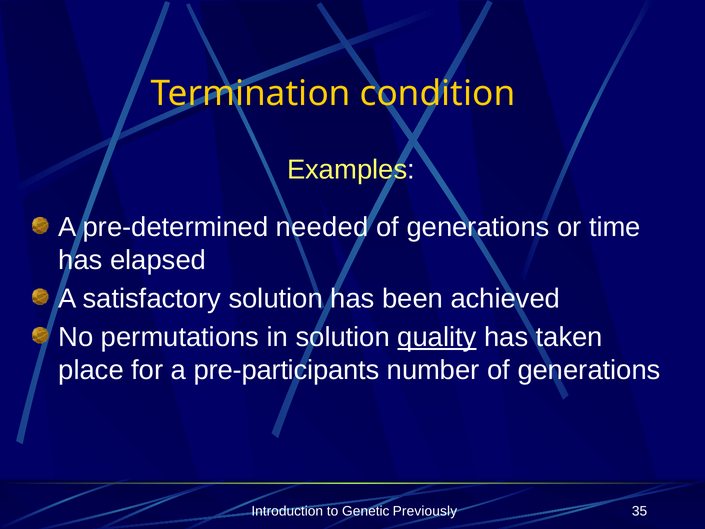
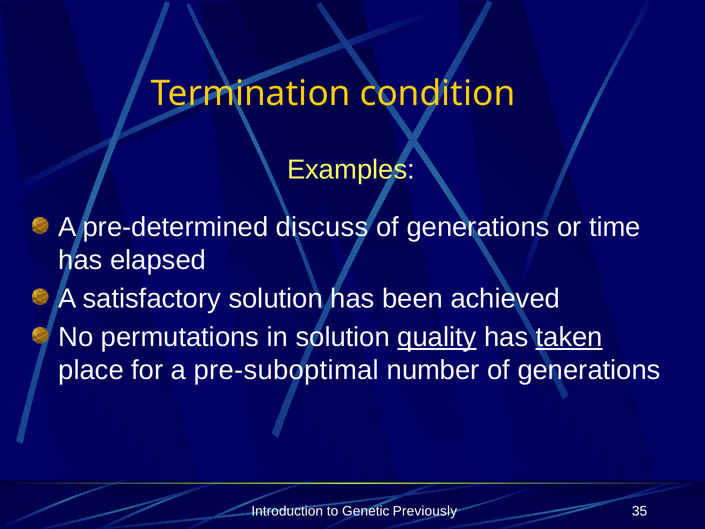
needed: needed -> discuss
taken underline: none -> present
pre-participants: pre-participants -> pre-suboptimal
